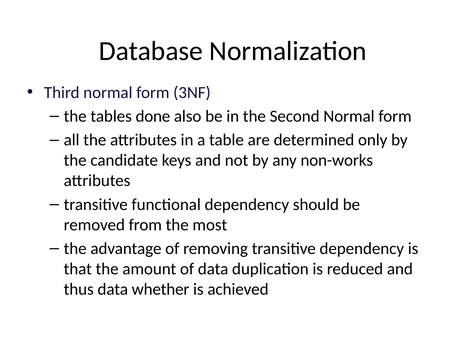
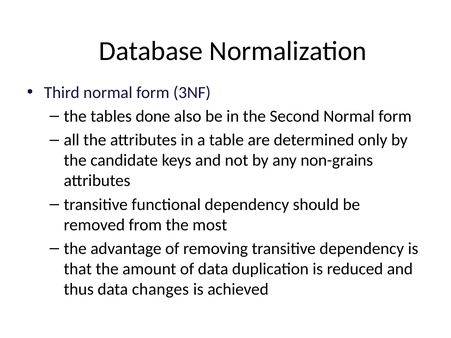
non-works: non-works -> non-grains
whether: whether -> changes
